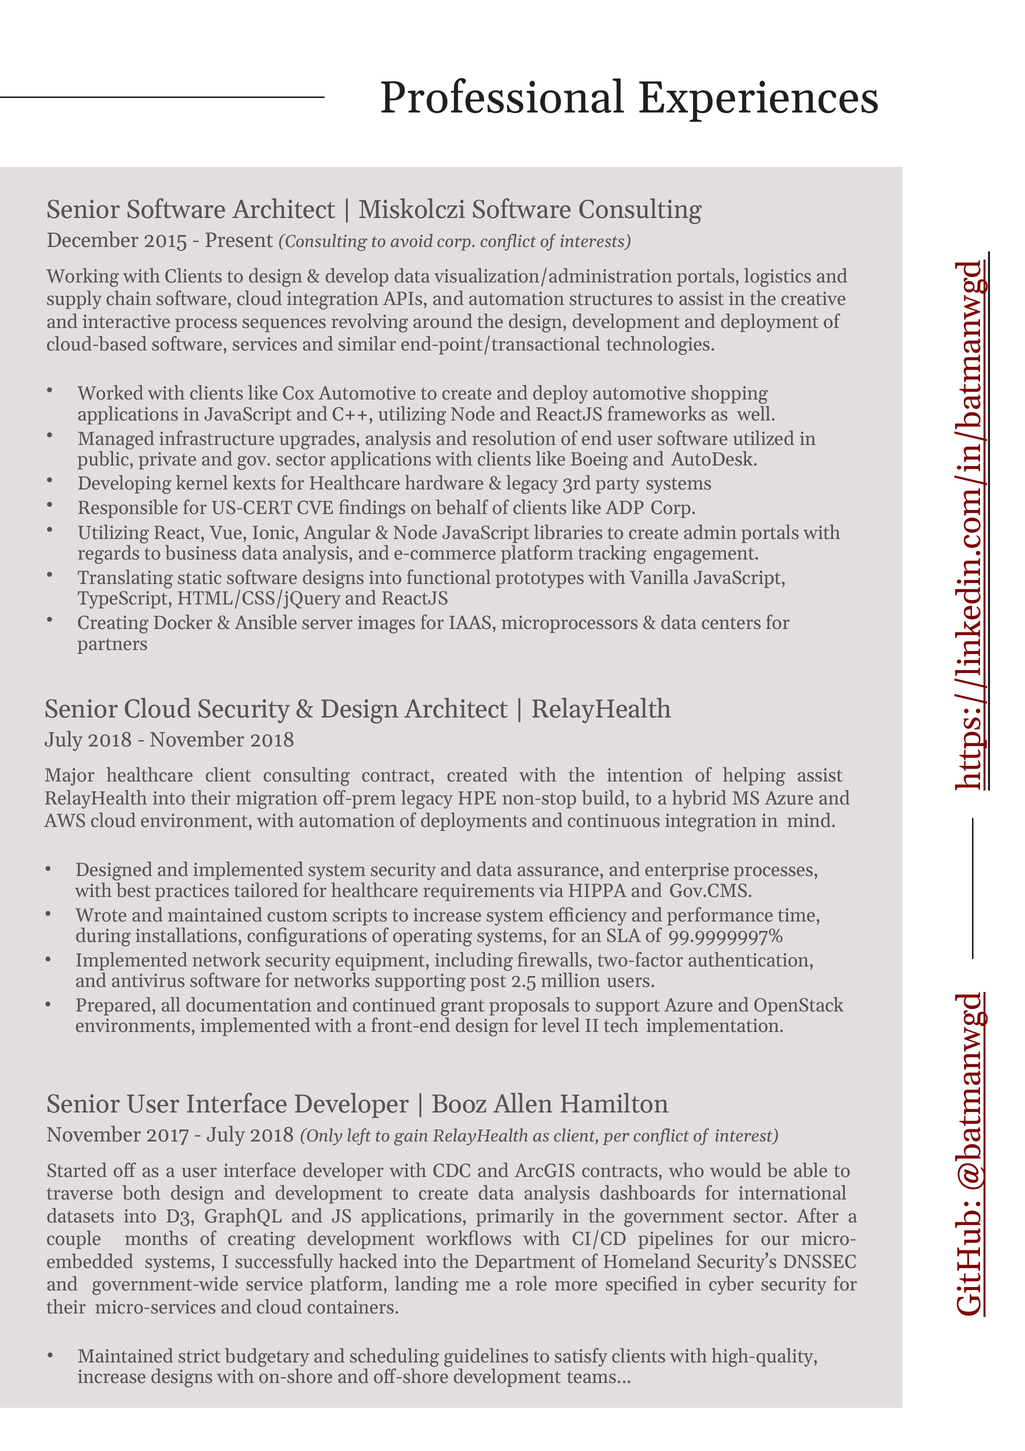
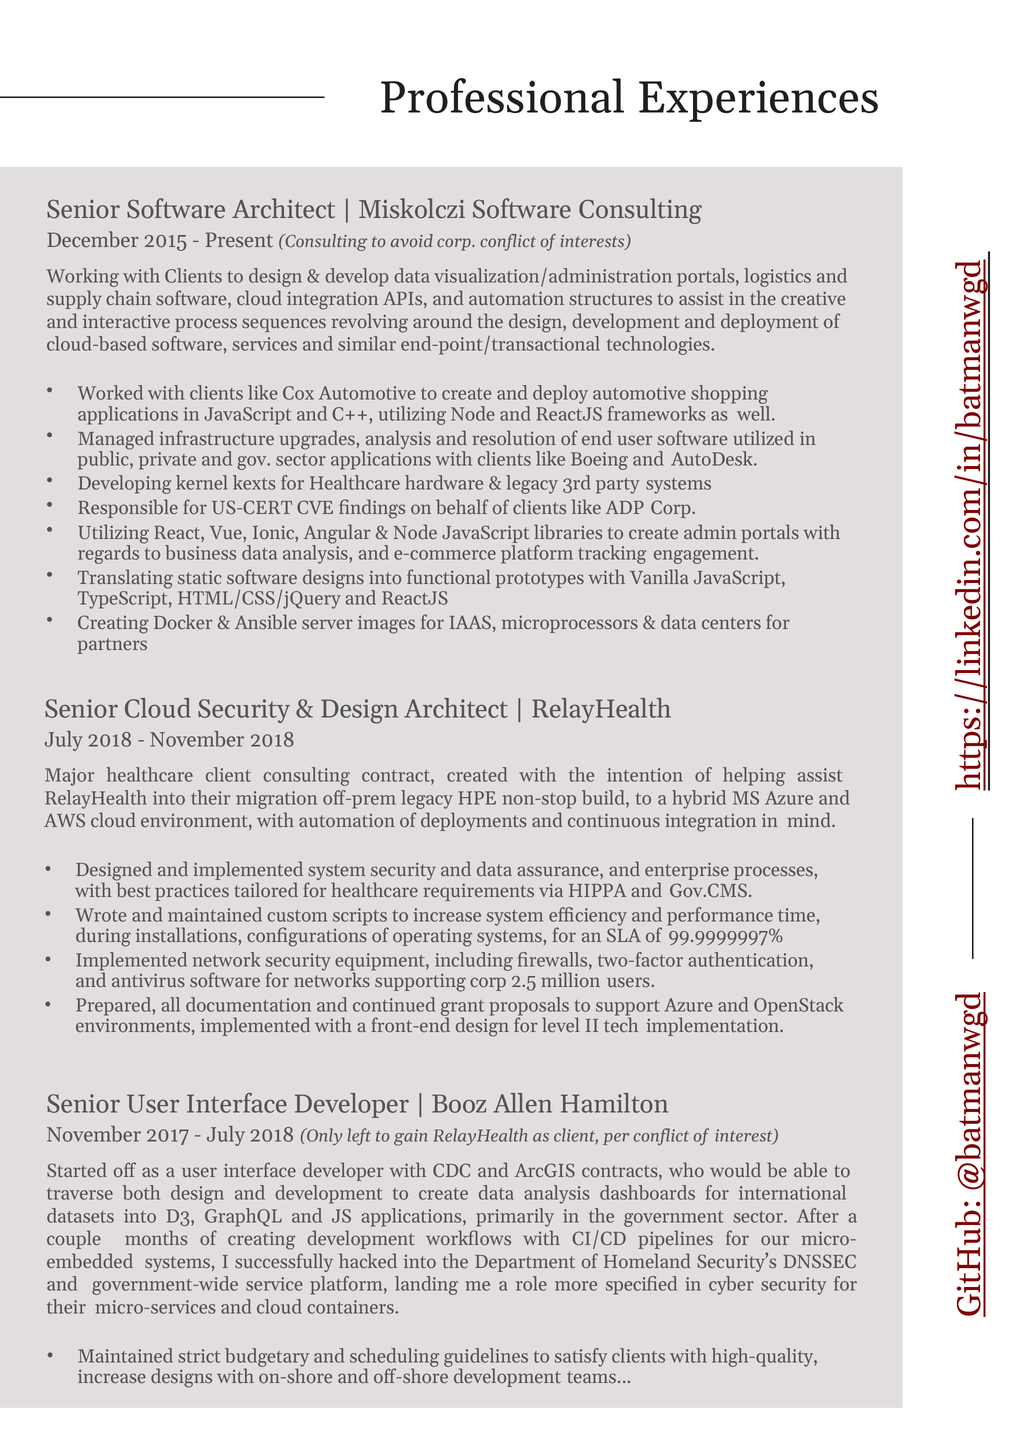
supporting post: post -> corp
